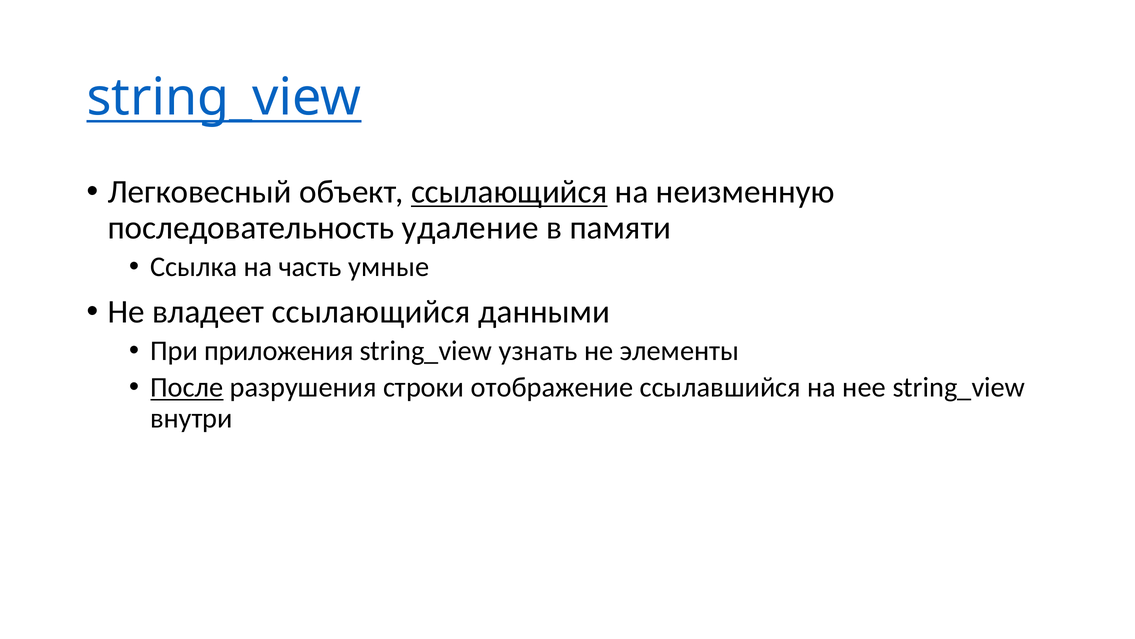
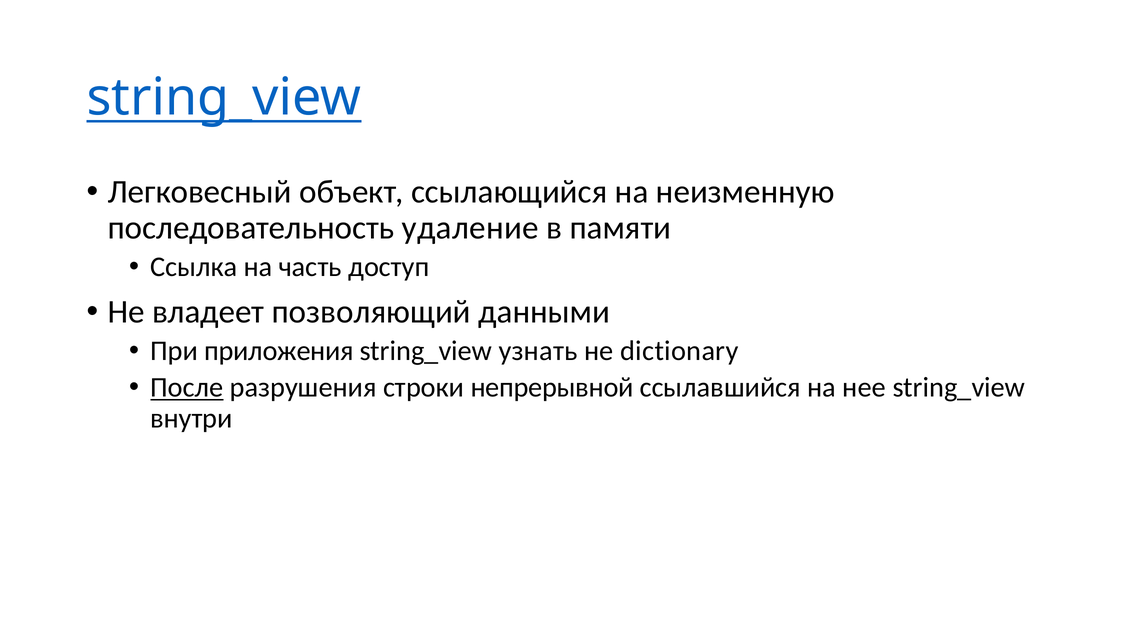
ссылающийся at (509, 192) underline: present -> none
умные: умные -> доступ
владеет ссылающийся: ссылающийся -> позволяющий
элементы: элементы -> dictionary
отображение: отображение -> непрерывной
